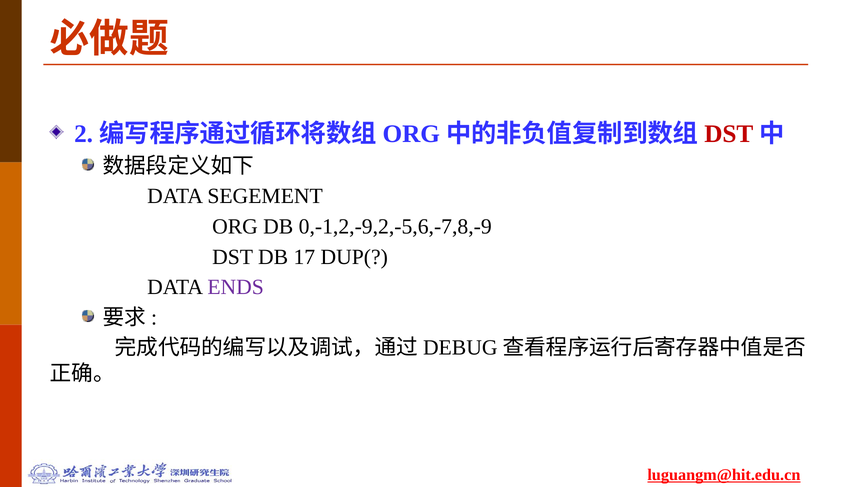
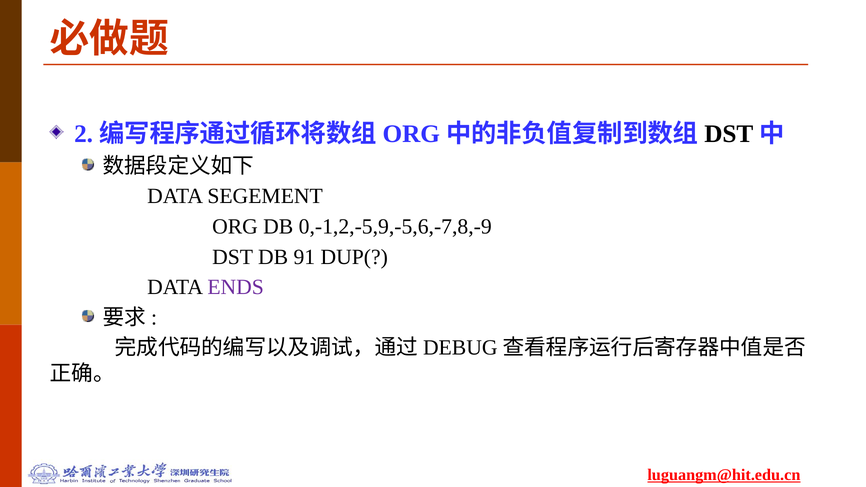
DST at (729, 134) colour: red -> black
0,-1,2,-9,2,-5,6,-7,8,-9: 0,-1,2,-9,2,-5,6,-7,8,-9 -> 0,-1,2,-5,9,-5,6,-7,8,-9
17: 17 -> 91
